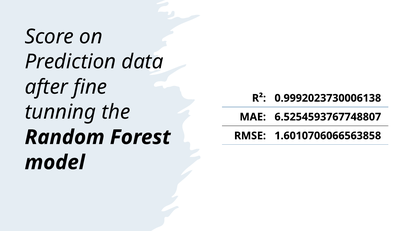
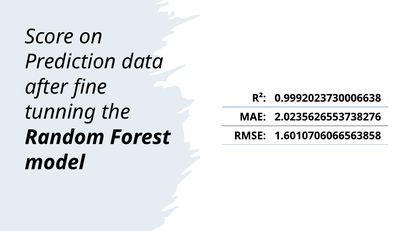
0.9992023730006138: 0.9992023730006138 -> 0.9992023730006638
6.5254593767748807: 6.5254593767748807 -> 2.0235626553738276
